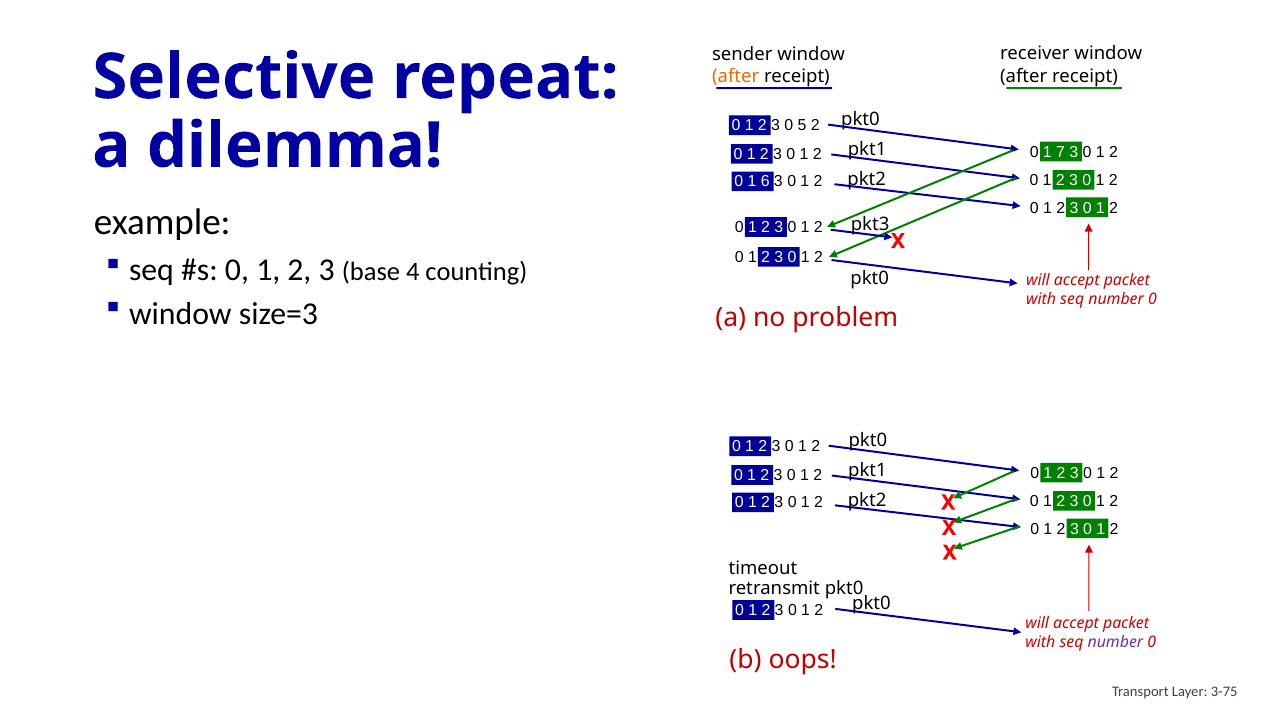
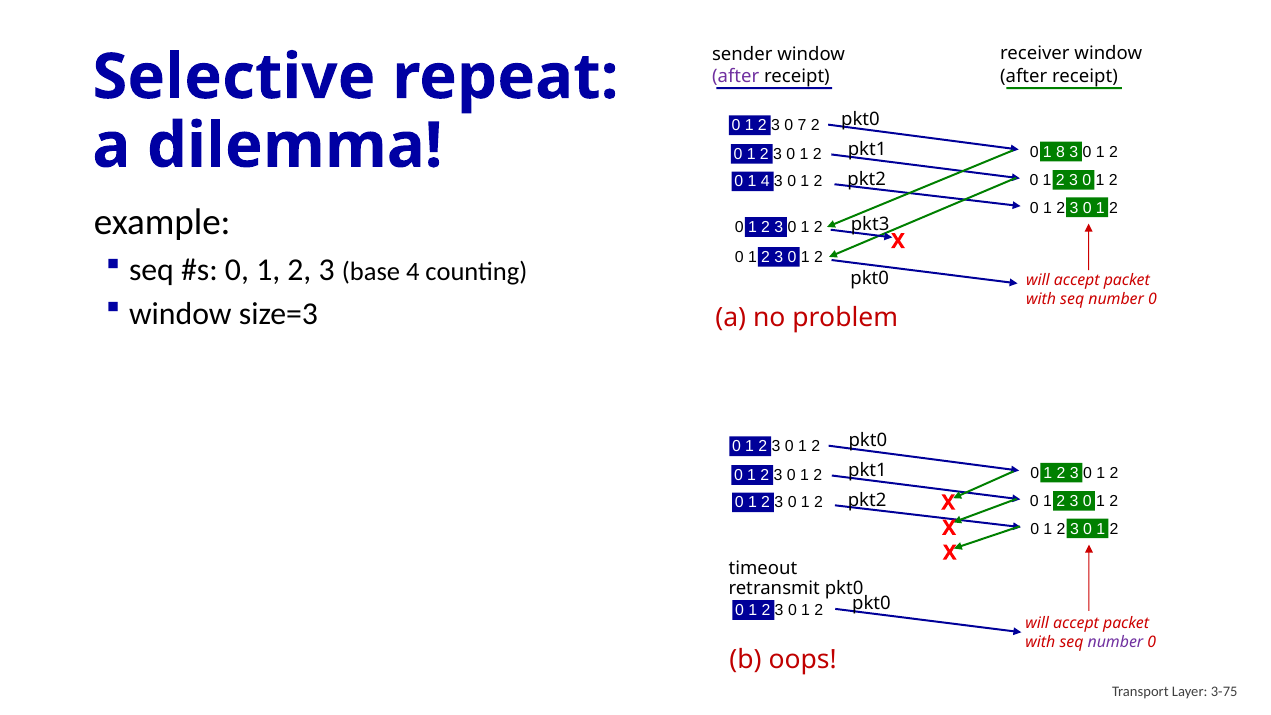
after at (736, 76) colour: orange -> purple
5: 5 -> 7
7: 7 -> 8
1 6: 6 -> 4
